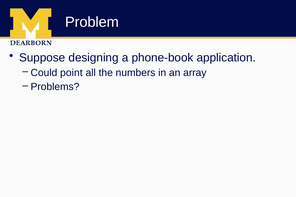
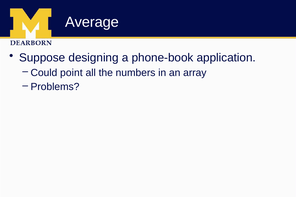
Problem: Problem -> Average
